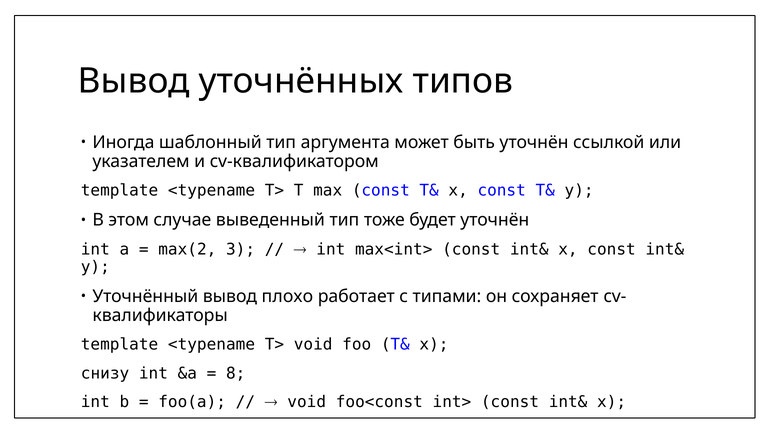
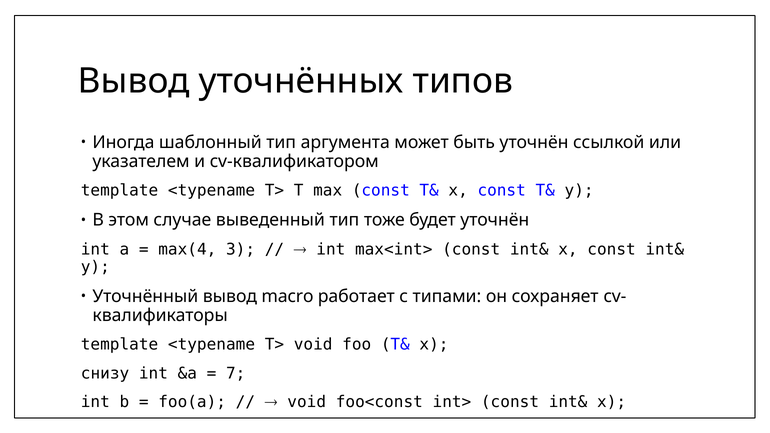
max(2: max(2 -> max(4
плохо: плохо -> macro
8: 8 -> 7
